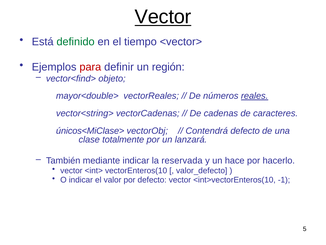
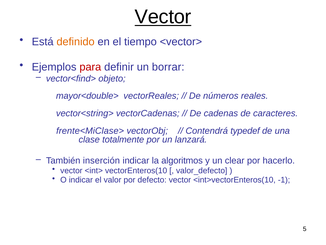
definido colour: green -> orange
región: región -> borrar
reales underline: present -> none
únicos<MiClase>: únicos<MiClase> -> frente<MiClase>
Contendrá defecto: defecto -> typedef
mediante: mediante -> inserción
reservada: reservada -> algoritmos
hace: hace -> clear
